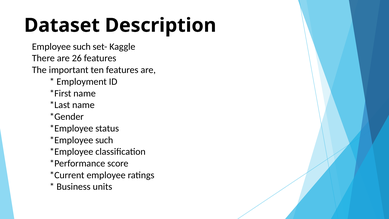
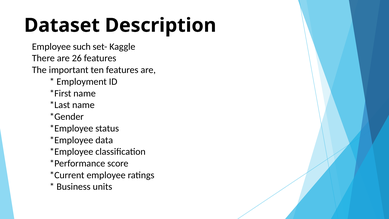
such at (104, 140): such -> data
